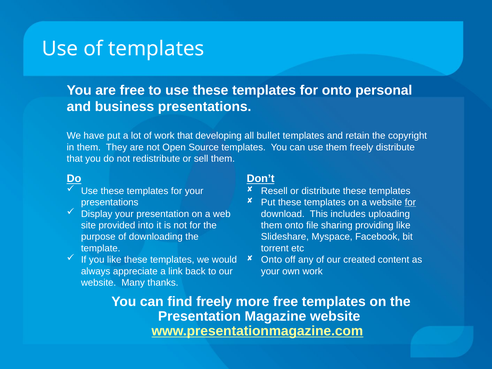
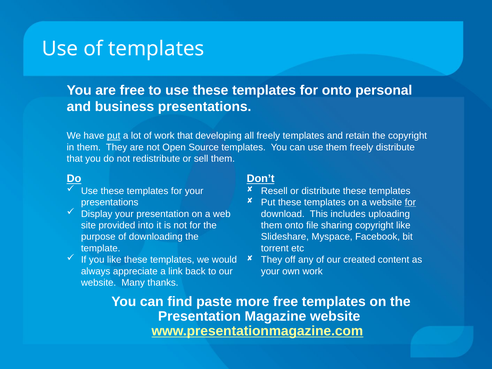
put at (114, 136) underline: none -> present
all bullet: bullet -> freely
sharing providing: providing -> copyright
Onto at (272, 260): Onto -> They
find freely: freely -> paste
